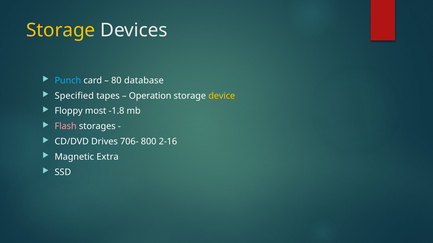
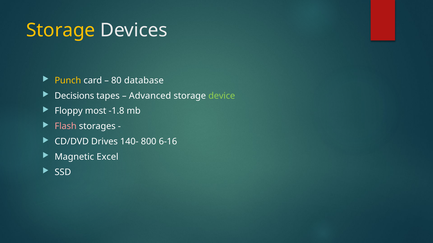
Punch colour: light blue -> yellow
Specified: Specified -> Decisions
Operation: Operation -> Advanced
device colour: yellow -> light green
706-: 706- -> 140-
2-16: 2-16 -> 6-16
Extra: Extra -> Excel
